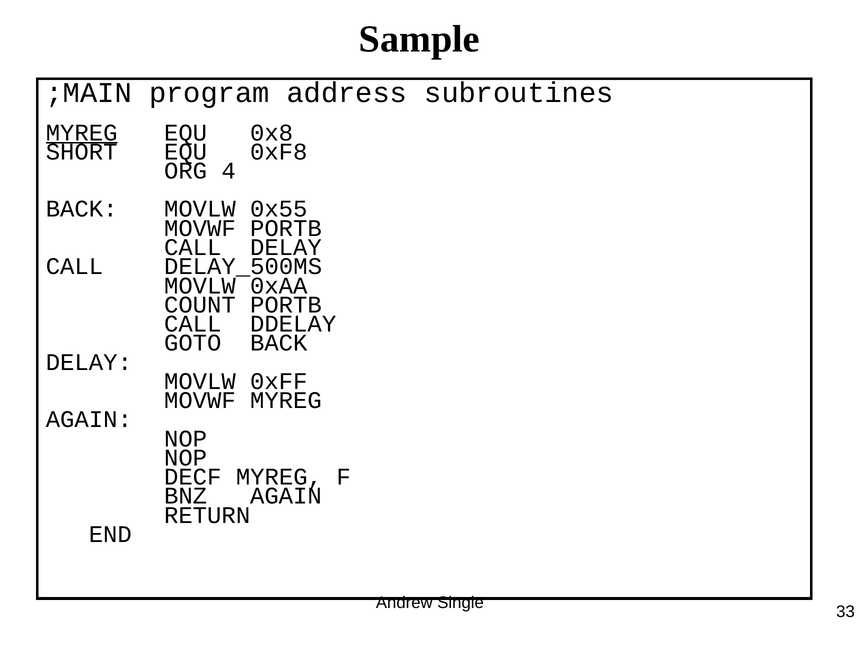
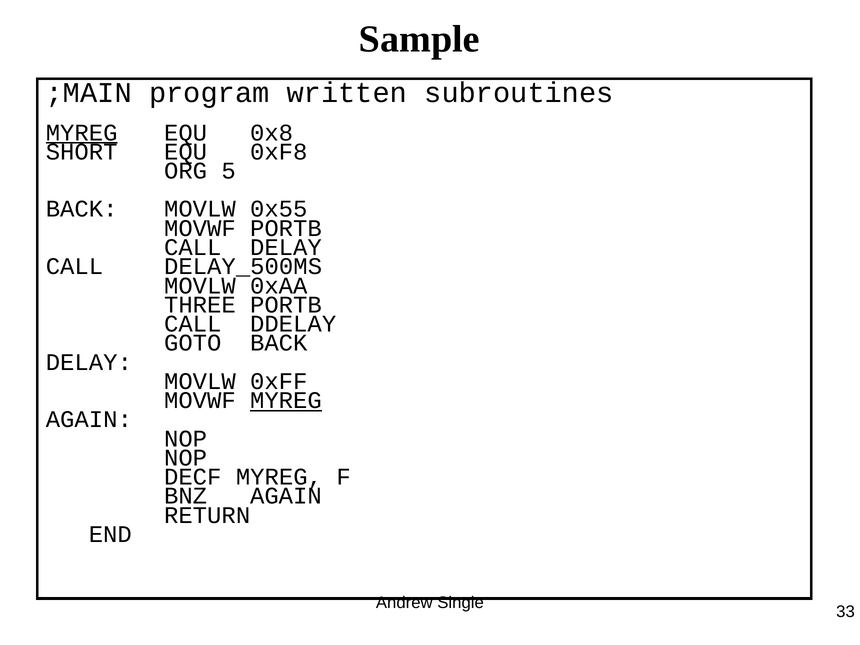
address: address -> written
4: 4 -> 5
COUNT: COUNT -> THREE
MYREG at (286, 400) underline: none -> present
